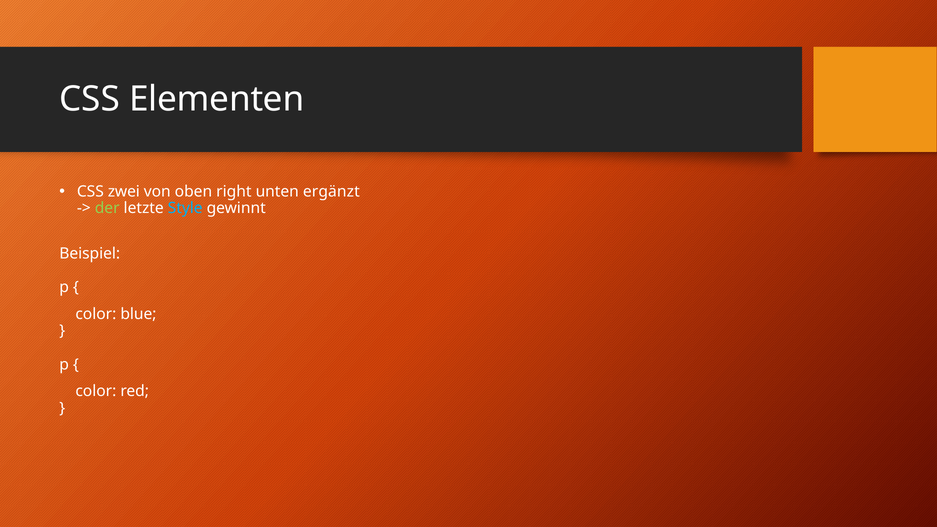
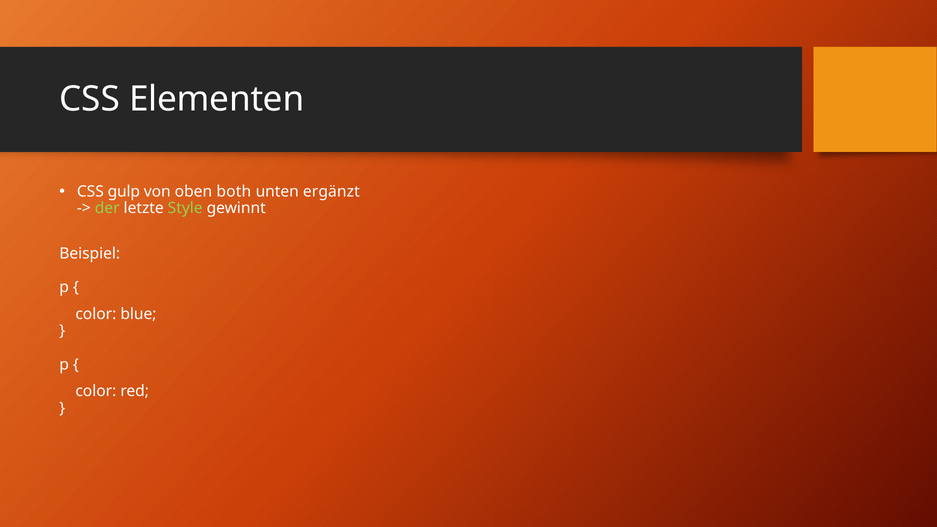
zwei: zwei -> gulp
right: right -> both
Style colour: light blue -> light green
